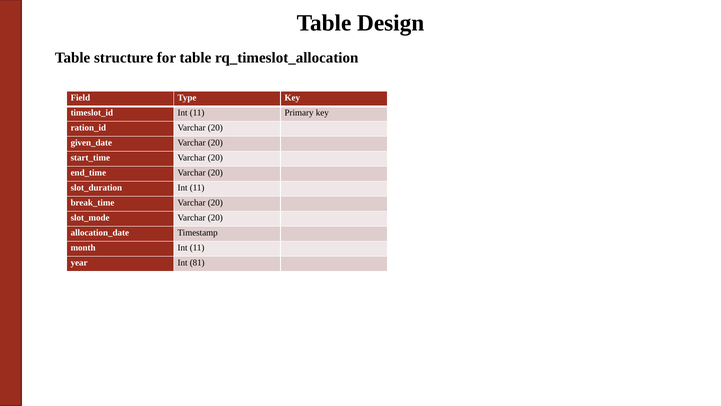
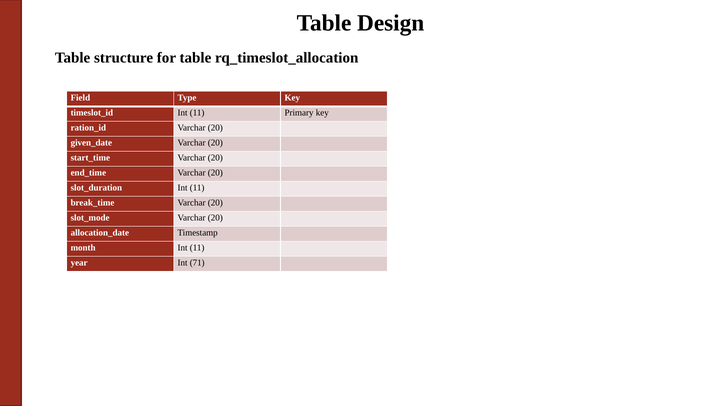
81: 81 -> 71
